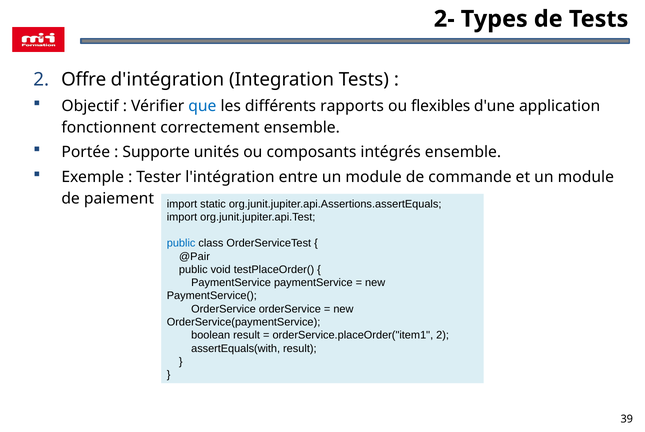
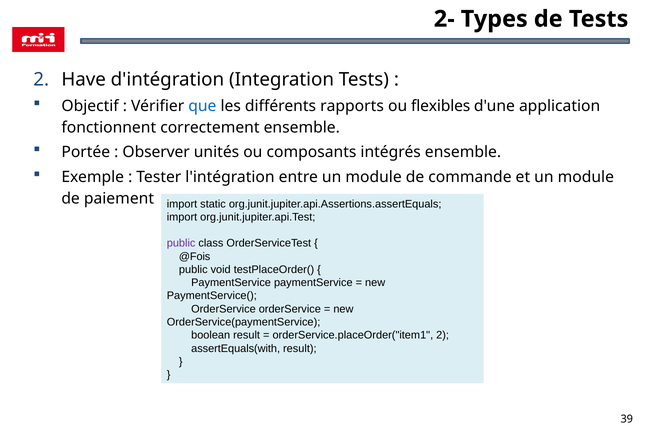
Offre: Offre -> Have
Supporte: Supporte -> Observer
public at (181, 243) colour: blue -> purple
@Pair: @Pair -> @Fois
